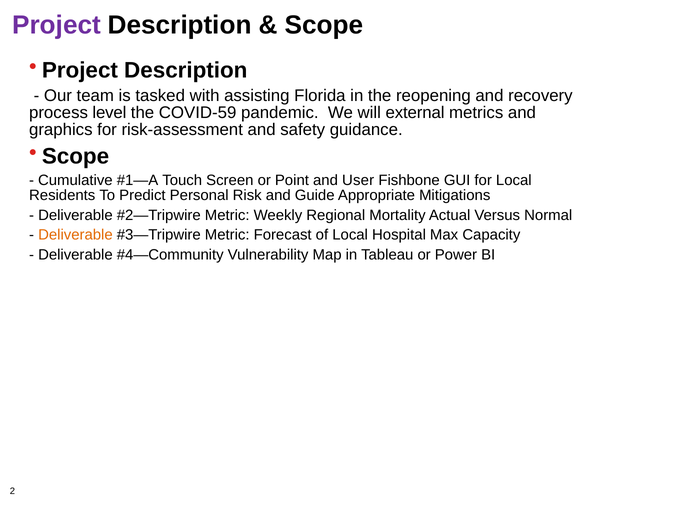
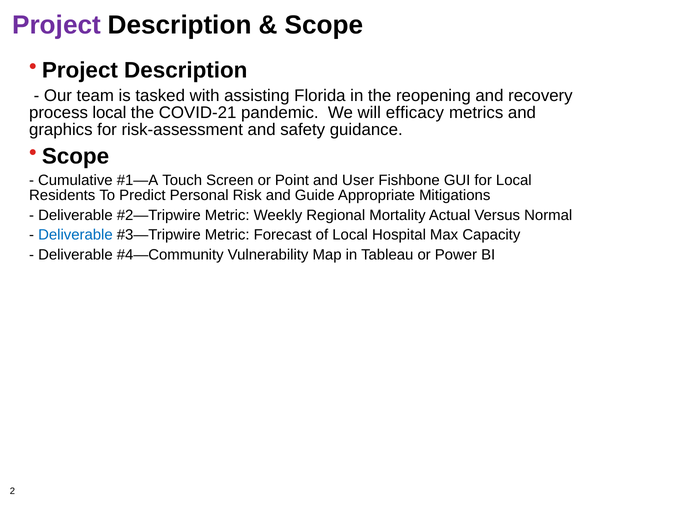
process level: level -> local
COVID-59: COVID-59 -> COVID-21
external: external -> efficacy
Deliverable at (75, 235) colour: orange -> blue
